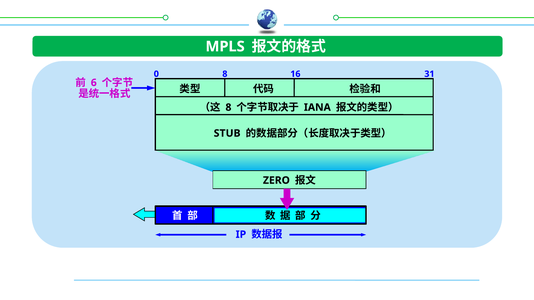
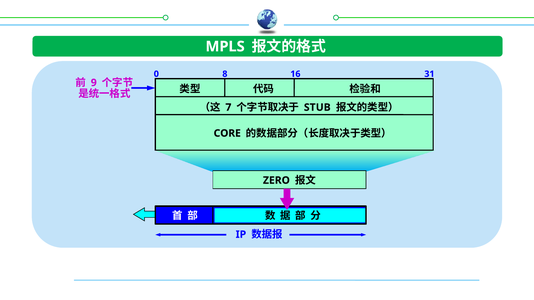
6: 6 -> 9
8 at (228, 108): 8 -> 7
IANA: IANA -> STUB
STUB: STUB -> CORE
